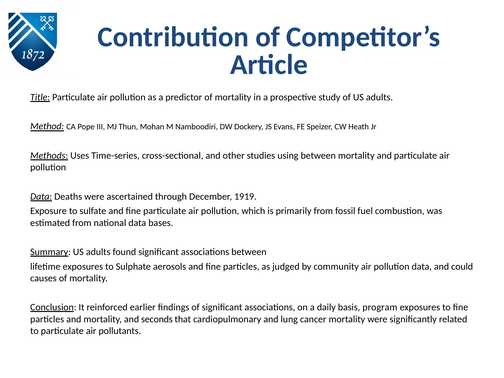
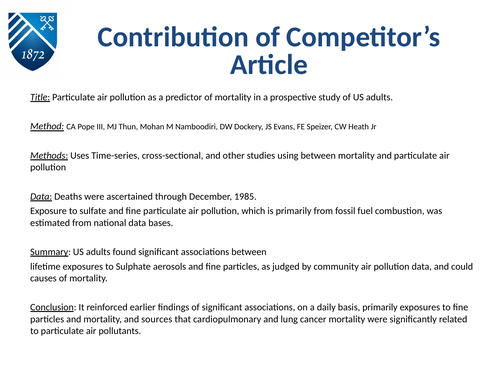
1919: 1919 -> 1985
basis program: program -> primarily
seconds: seconds -> sources
